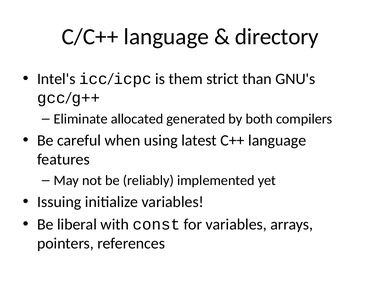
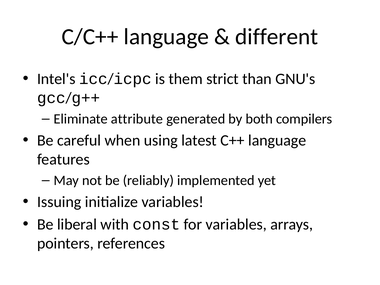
directory: directory -> different
allocated: allocated -> attribute
